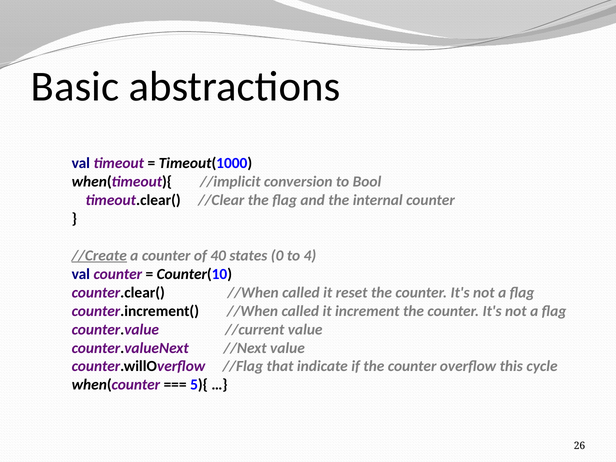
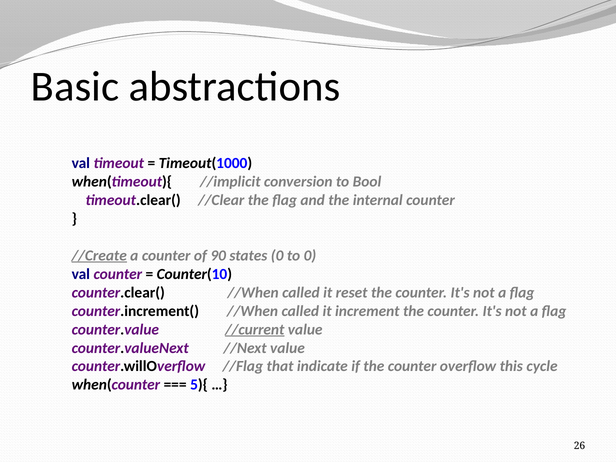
40: 40 -> 90
to 4: 4 -> 0
//current underline: none -> present
